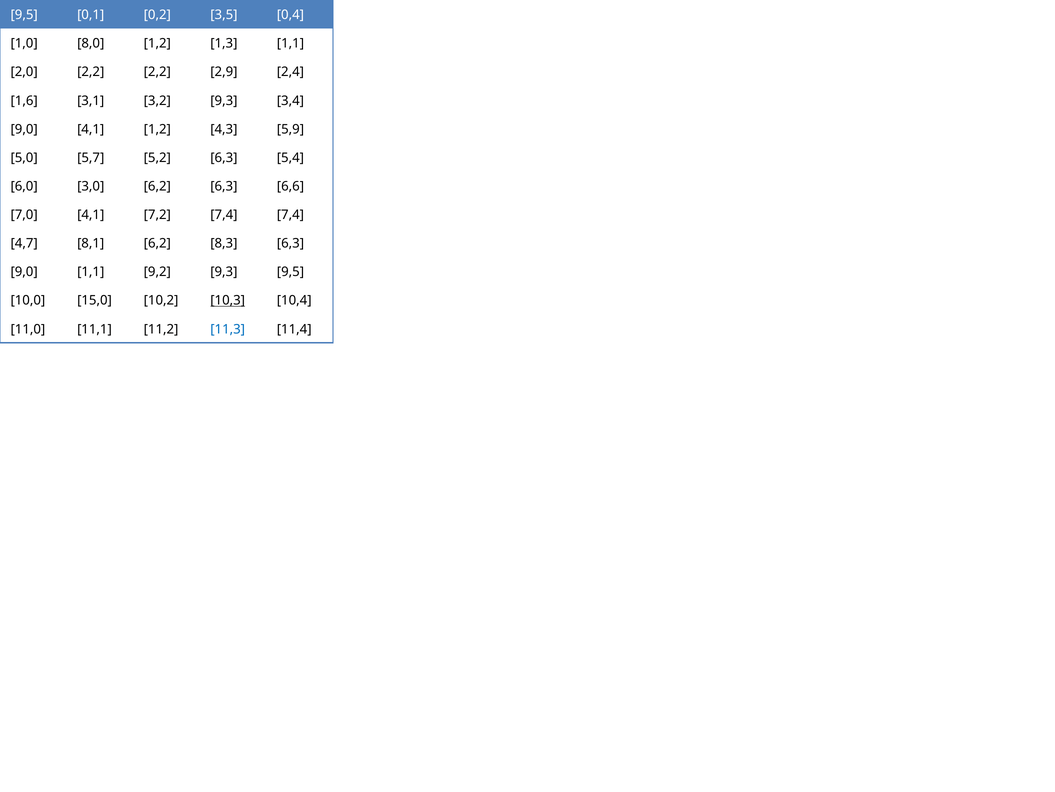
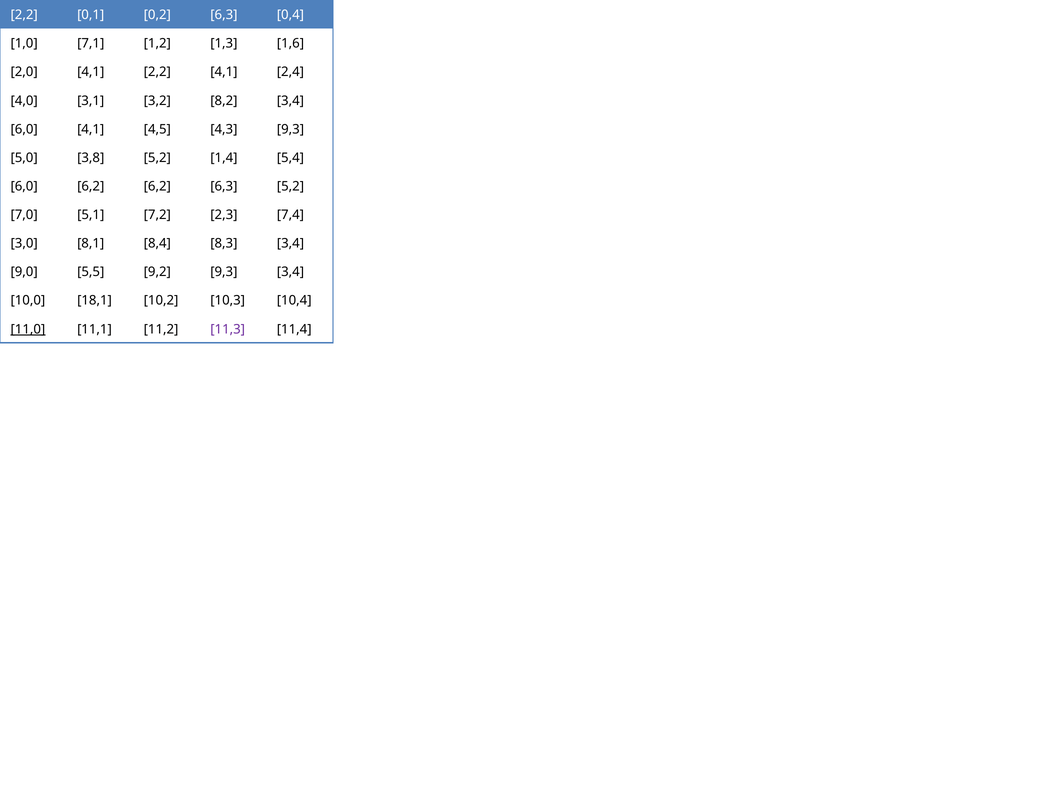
9,5 at (24, 15): 9,5 -> 2,2
0,2 3,5: 3,5 -> 6,3
8,0: 8,0 -> 7,1
1,3 1,1: 1,1 -> 1,6
2,0 2,2: 2,2 -> 4,1
2,2 2,9: 2,9 -> 4,1
1,6: 1,6 -> 4,0
3,2 9,3: 9,3 -> 8,2
9,0 at (24, 129): 9,0 -> 6,0
4,1 1,2: 1,2 -> 4,5
4,3 5,9: 5,9 -> 9,3
5,7: 5,7 -> 3,8
5,2 6,3: 6,3 -> 1,4
6,0 3,0: 3,0 -> 6,2
6,3 6,6: 6,6 -> 5,2
7,0 4,1: 4,1 -> 5,1
7,2 7,4: 7,4 -> 2,3
4,7: 4,7 -> 3,0
8,1 6,2: 6,2 -> 8,4
8,3 6,3: 6,3 -> 3,4
9,0 1,1: 1,1 -> 5,5
9,3 9,5: 9,5 -> 3,4
15,0: 15,0 -> 18,1
10,3 underline: present -> none
11,0 underline: none -> present
11,3 colour: blue -> purple
